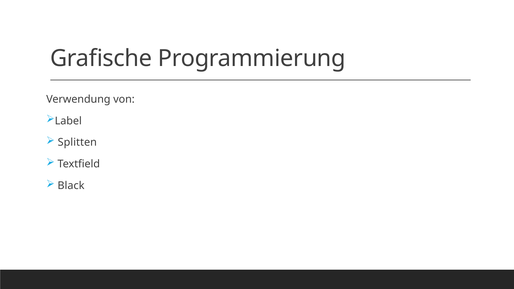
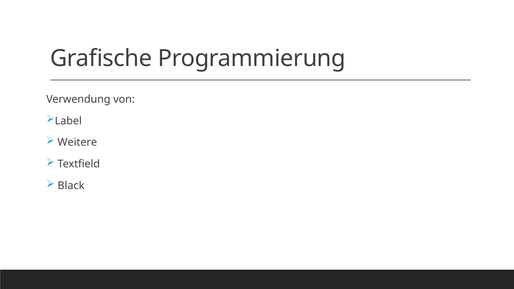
Splitten: Splitten -> Weitere
